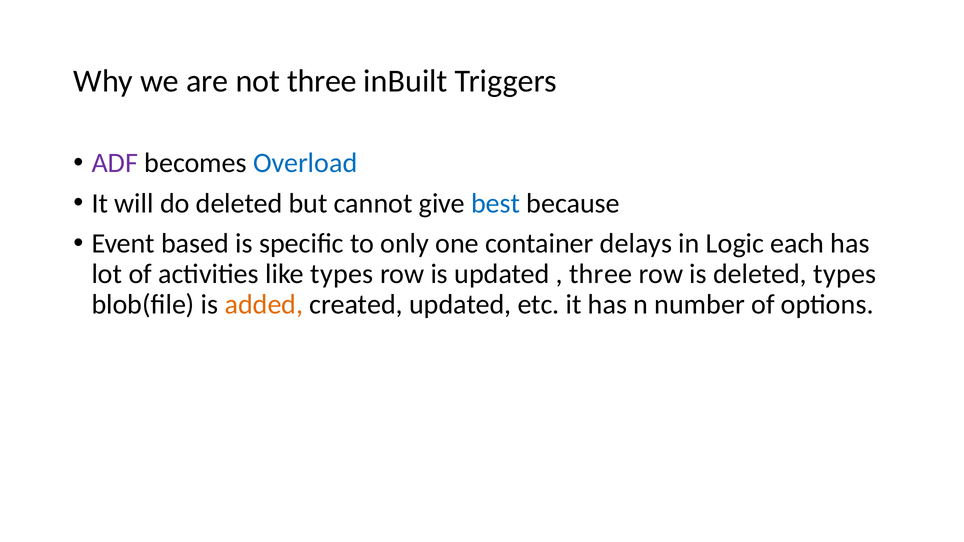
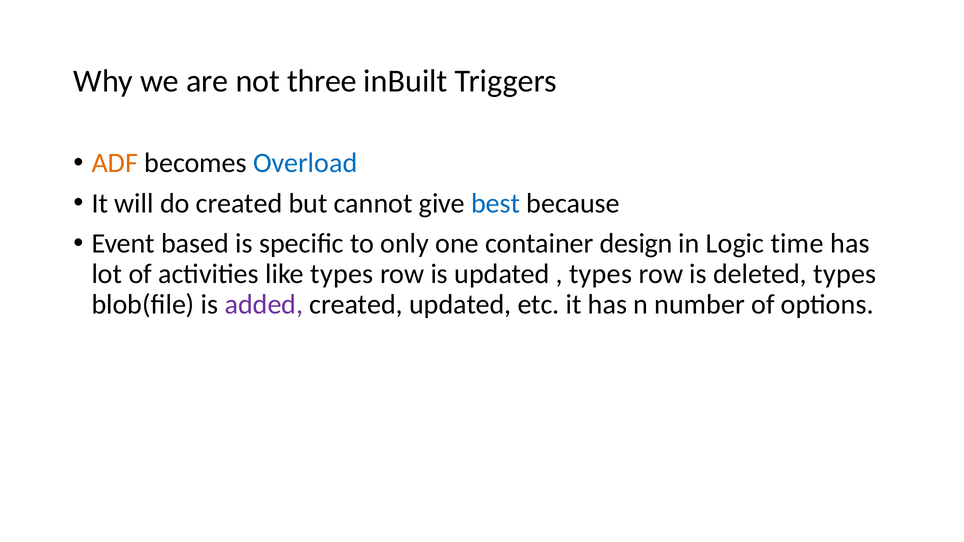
ADF colour: purple -> orange
do deleted: deleted -> created
delays: delays -> design
each: each -> time
three at (601, 274): three -> types
added colour: orange -> purple
